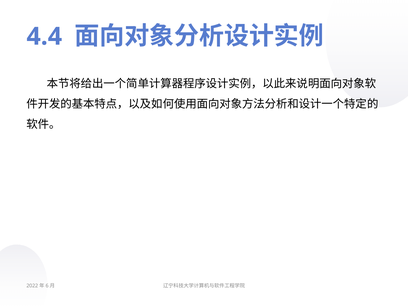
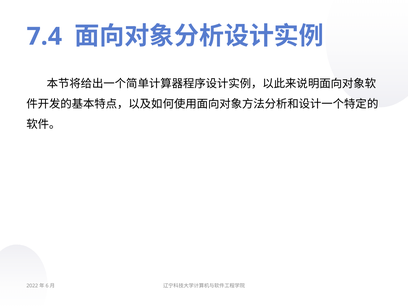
4.4: 4.4 -> 7.4
